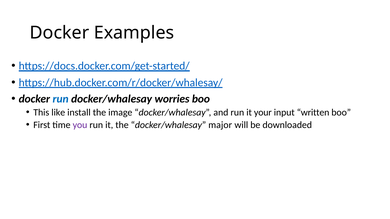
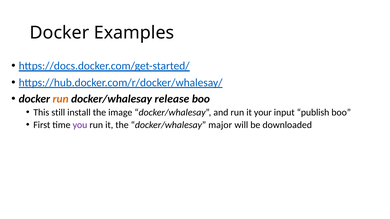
run at (61, 99) colour: blue -> orange
worries: worries -> release
like: like -> still
written: written -> publish
